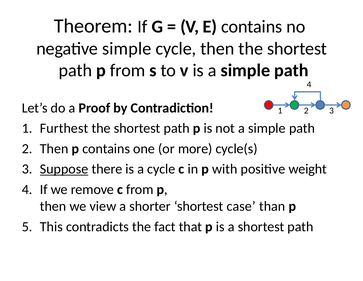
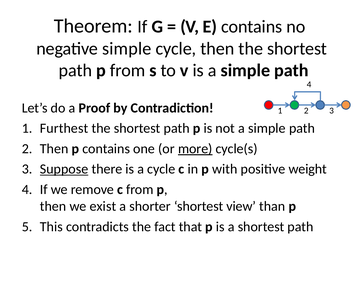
more underline: none -> present
view: view -> exist
case: case -> view
